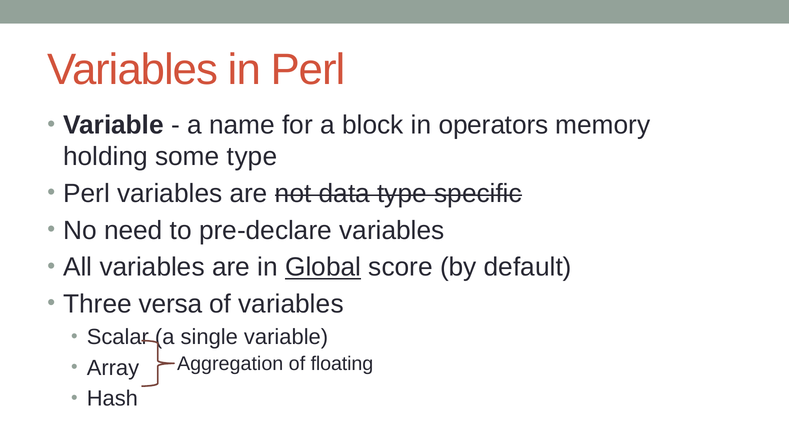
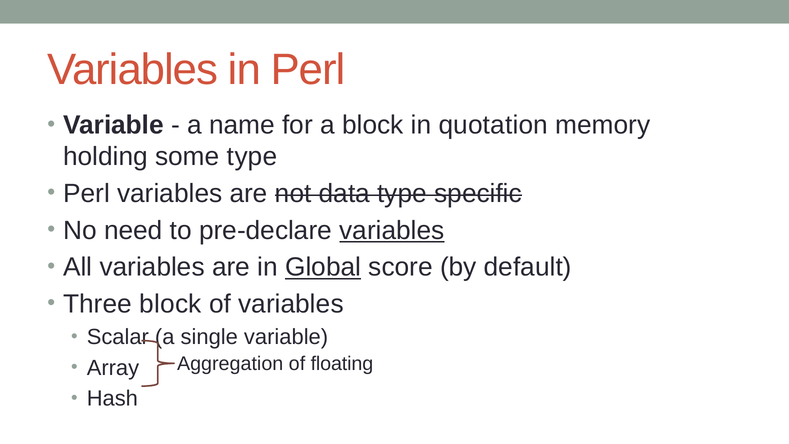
operators: operators -> quotation
variables at (392, 230) underline: none -> present
Three versa: versa -> block
